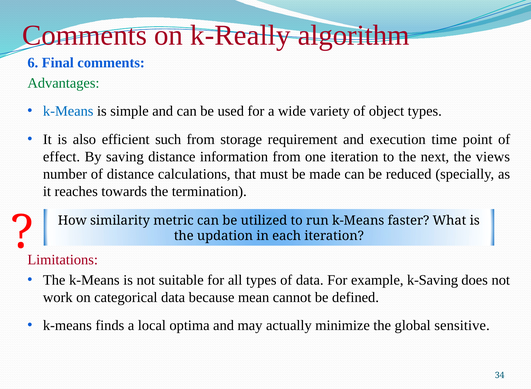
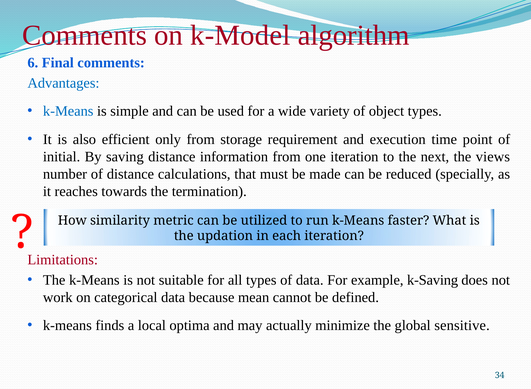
k-Really: k-Really -> k-Model
Advantages colour: green -> blue
such: such -> only
effect: effect -> initial
